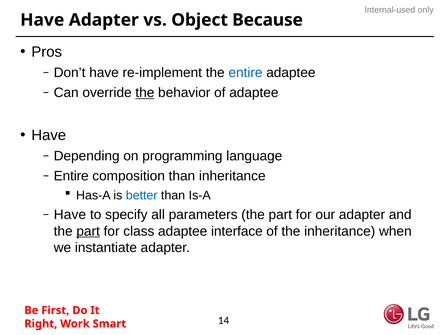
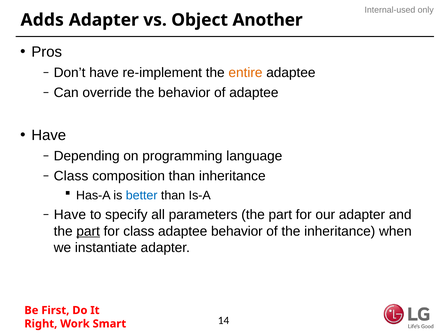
Have at (42, 20): Have -> Adds
Because: Because -> Another
entire at (245, 73) colour: blue -> orange
the at (145, 93) underline: present -> none
Entire at (71, 176): Entire -> Class
adaptee interface: interface -> behavior
